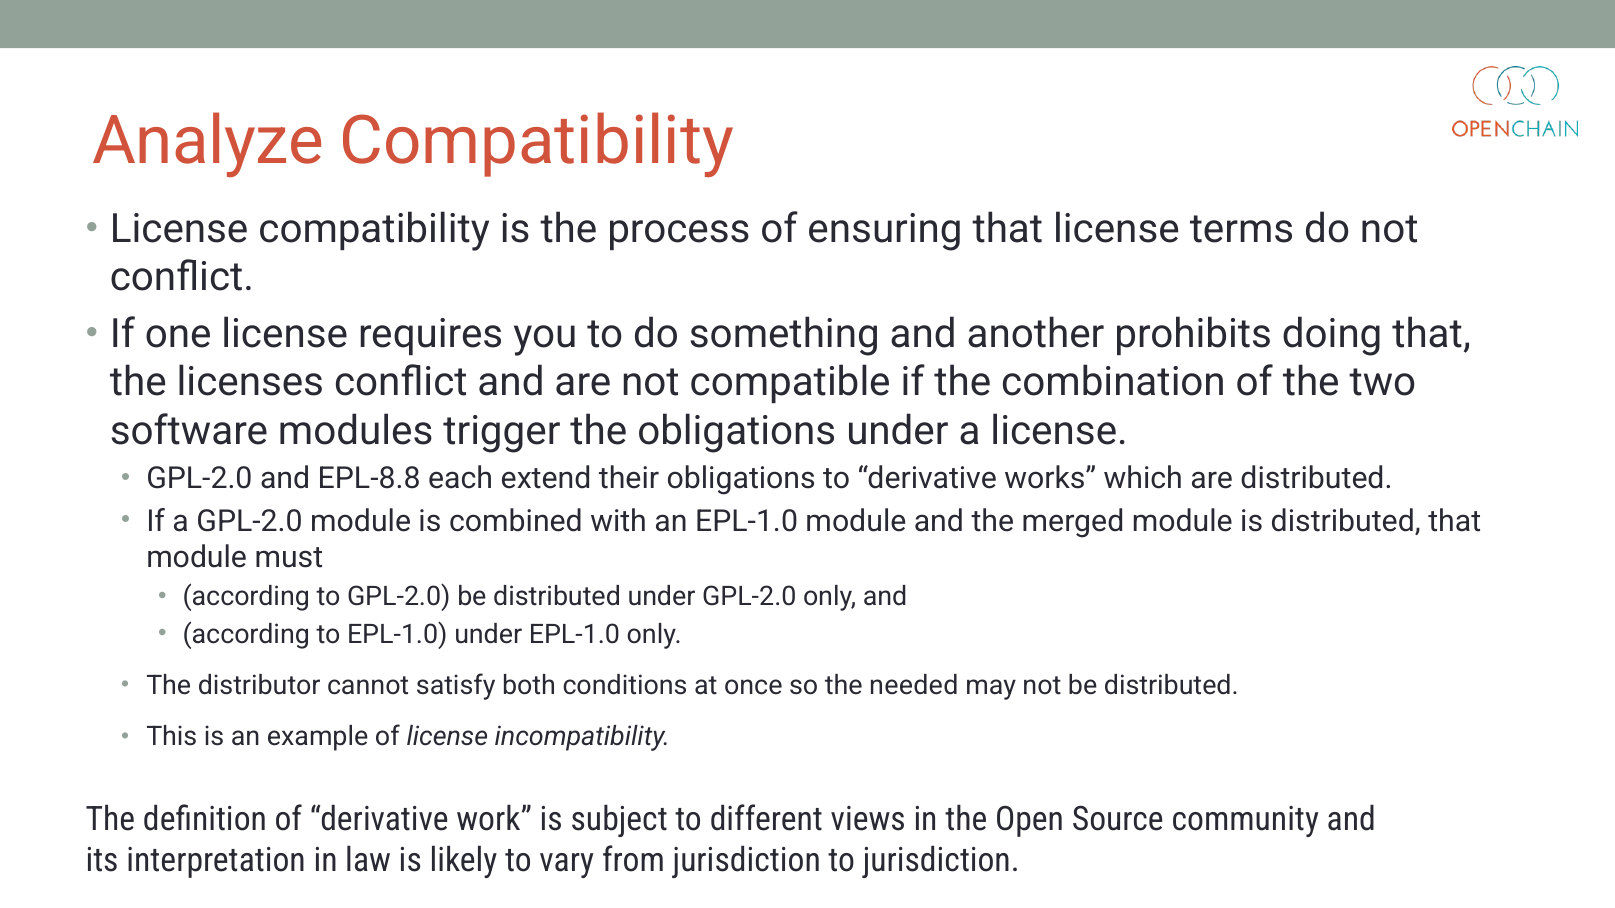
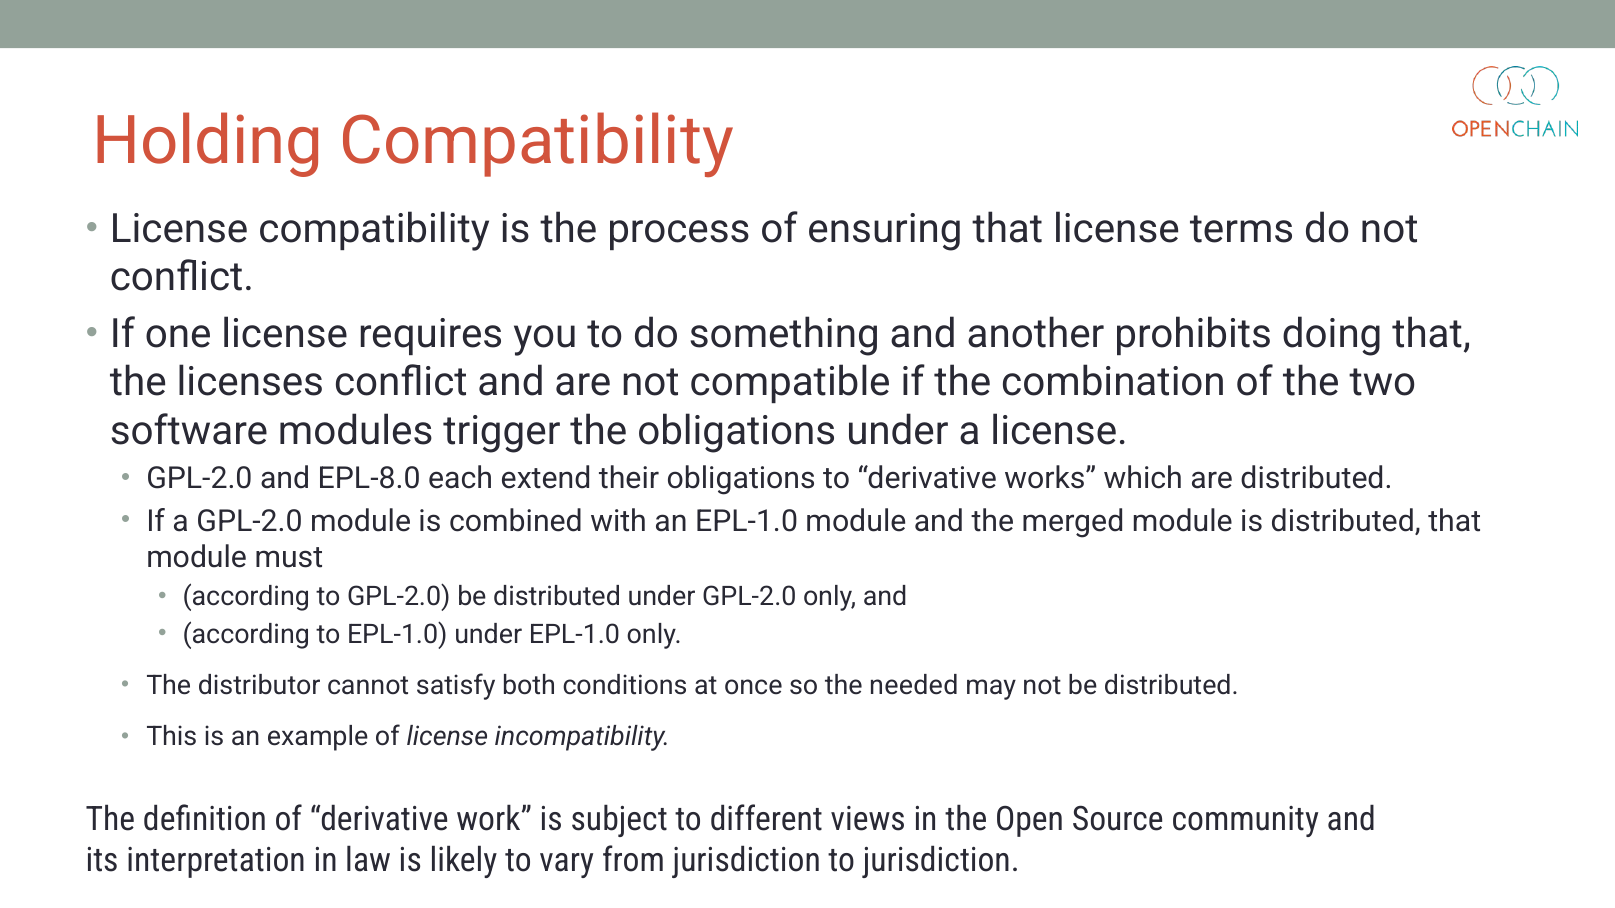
Analyze: Analyze -> Holding
EPL-8.8: EPL-8.8 -> EPL-8.0
